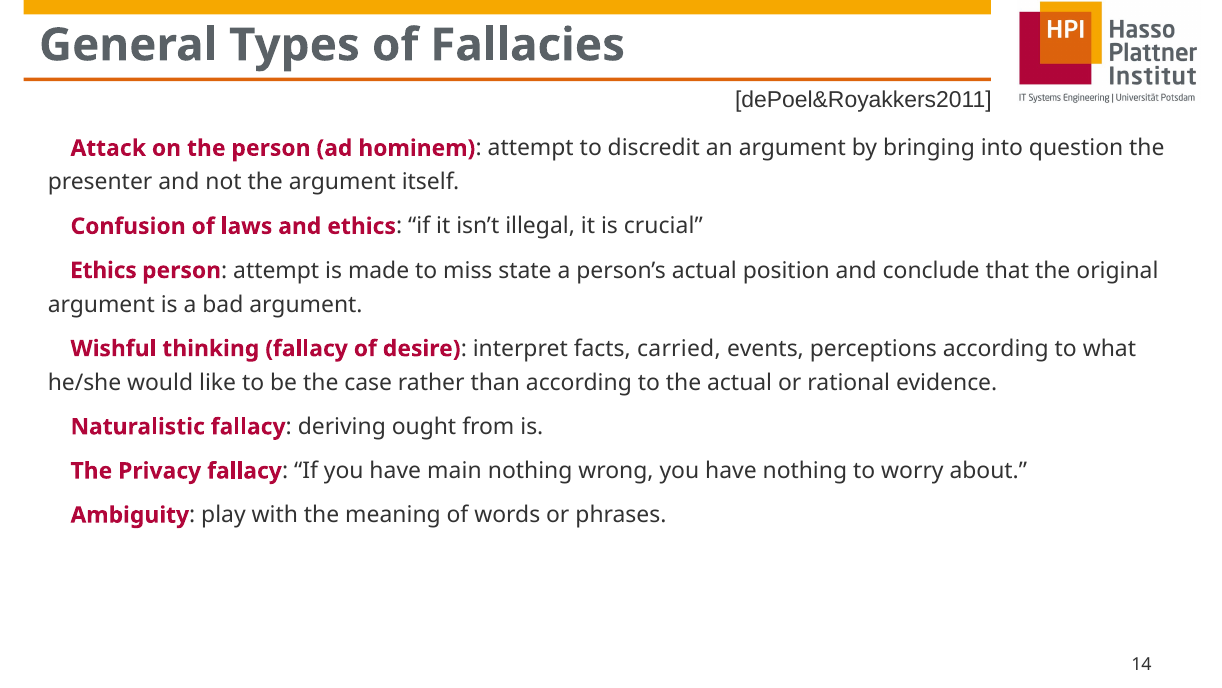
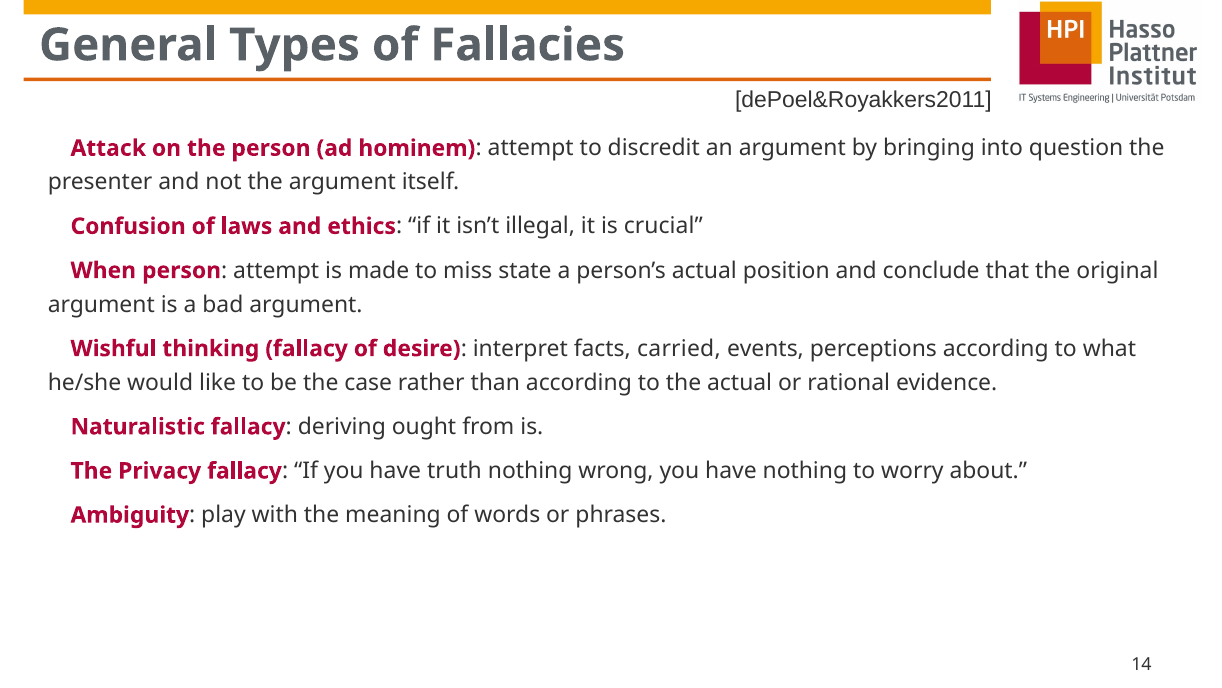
Ethics at (103, 270): Ethics -> When
main: main -> truth
